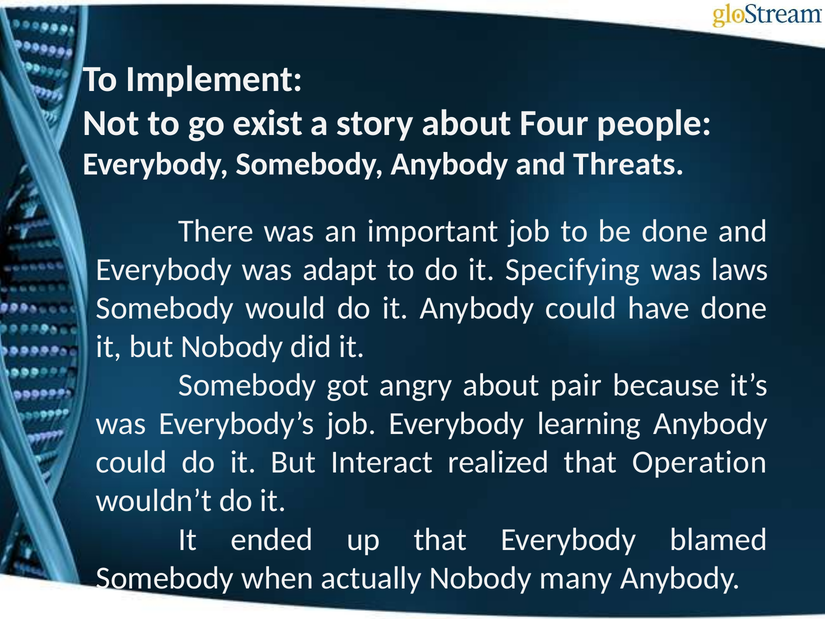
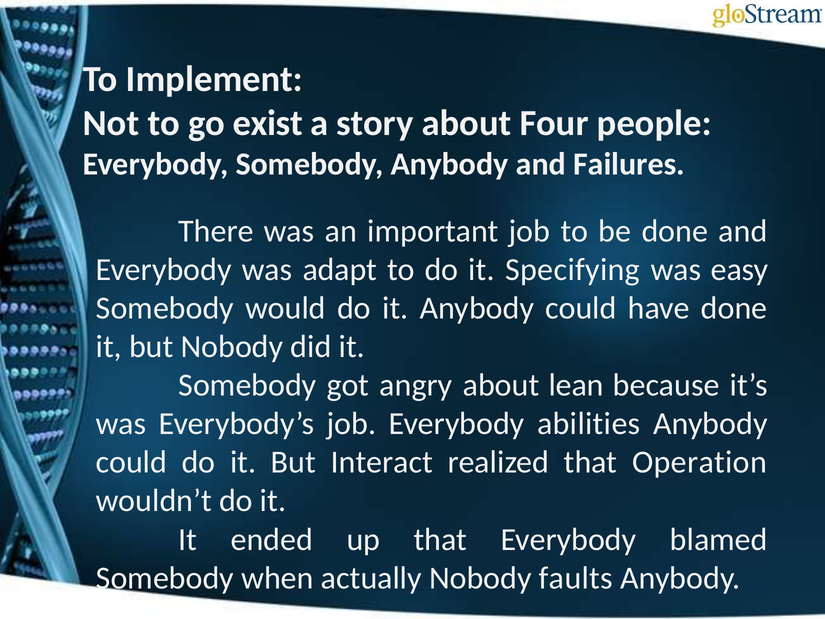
Threats: Threats -> Failures
laws: laws -> easy
pair: pair -> lean
learning: learning -> abilities
many: many -> faults
